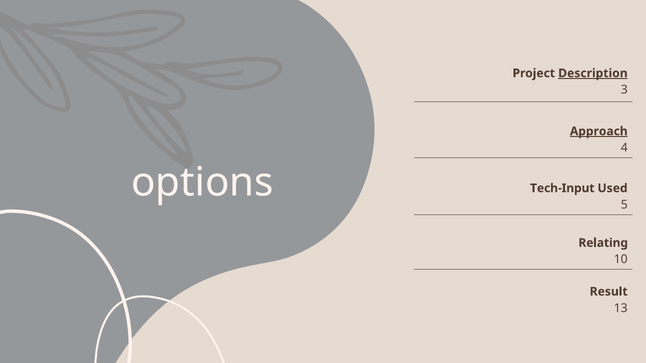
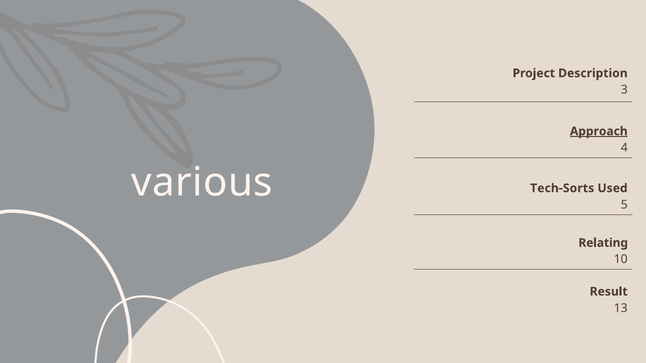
Description underline: present -> none
options: options -> various
Tech-Input: Tech-Input -> Tech-Sorts
